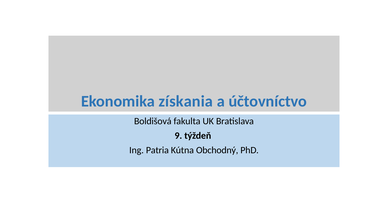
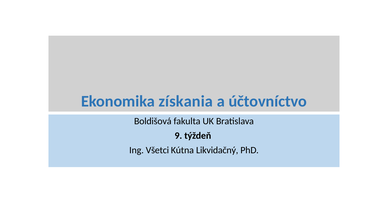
Patria: Patria -> Všetci
Obchodný: Obchodný -> Likvidačný
